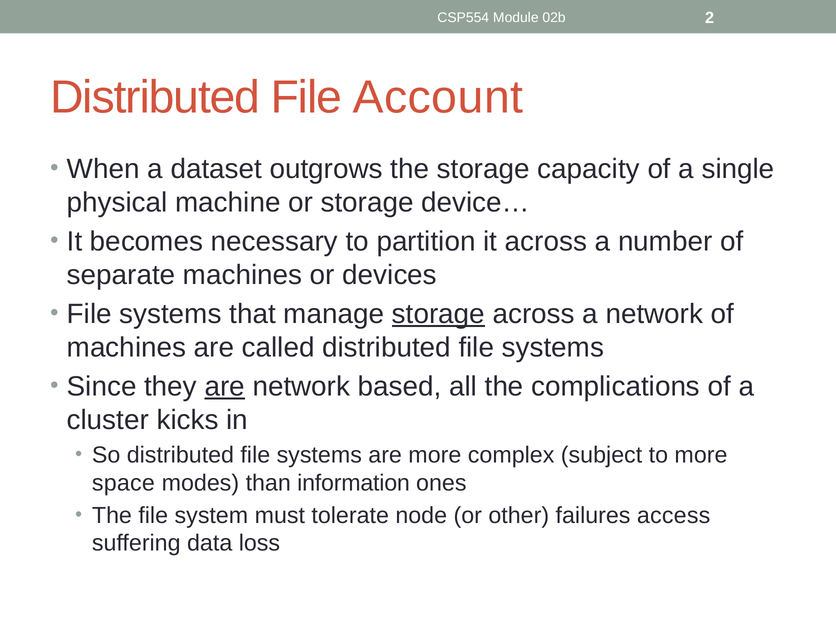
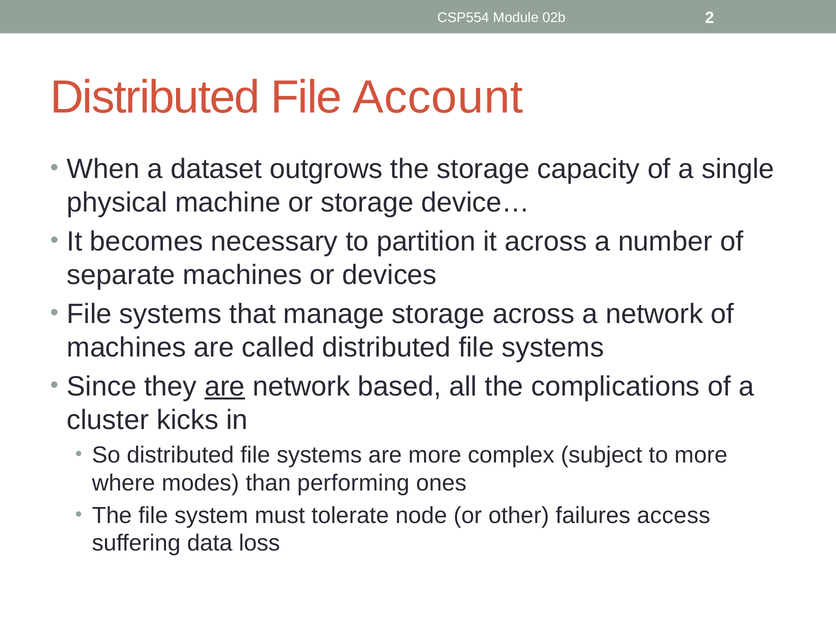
storage at (438, 314) underline: present -> none
space: space -> where
information: information -> performing
